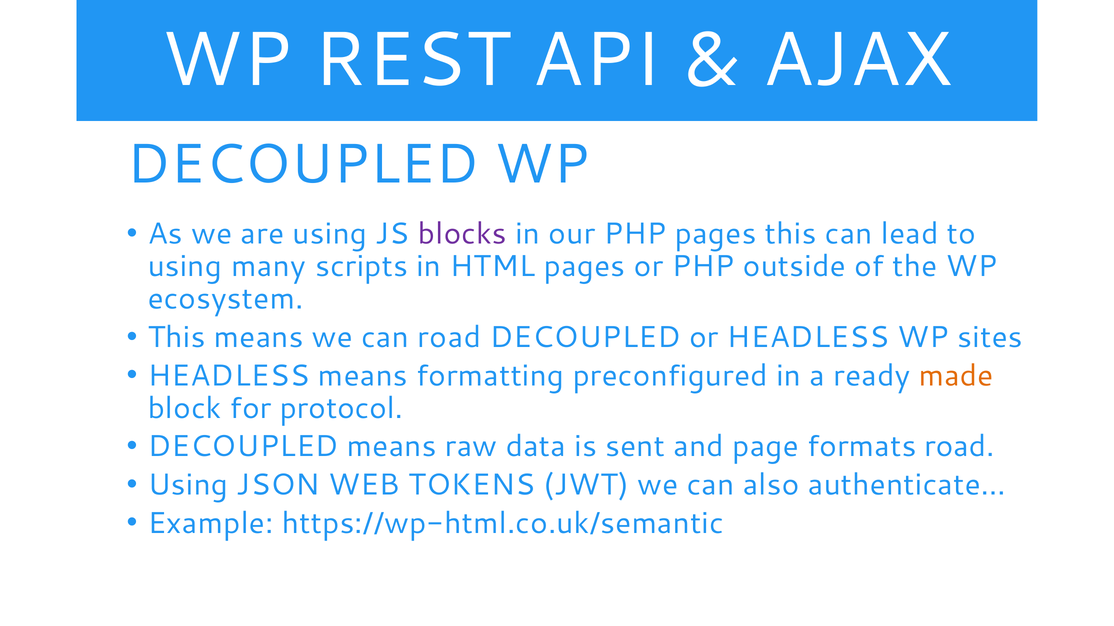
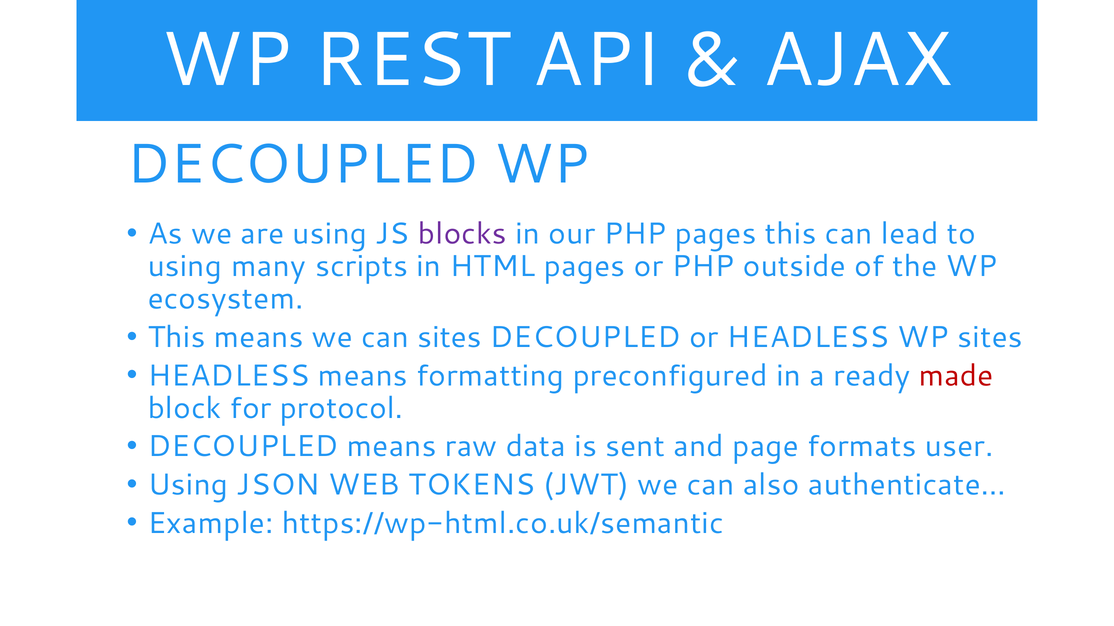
can road: road -> sites
made colour: orange -> red
formats road: road -> user
